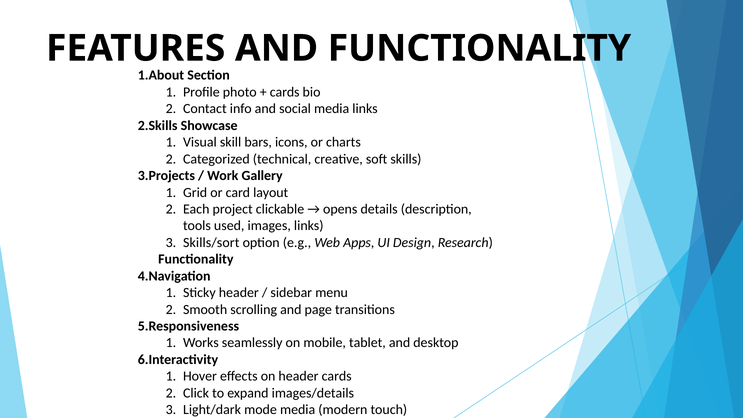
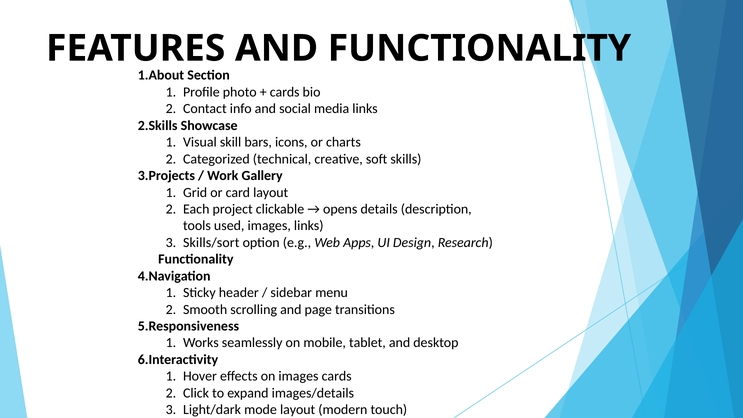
on header: header -> images
mode media: media -> layout
